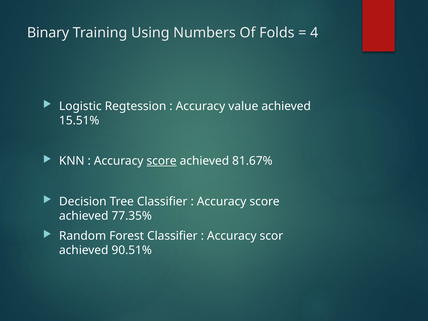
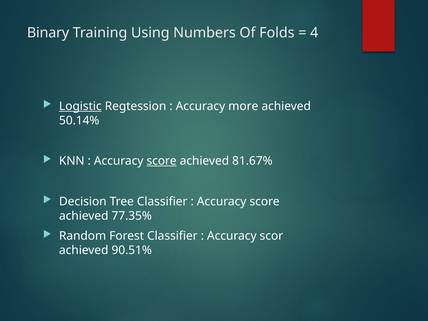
Logistic underline: none -> present
value: value -> more
15.51%: 15.51% -> 50.14%
